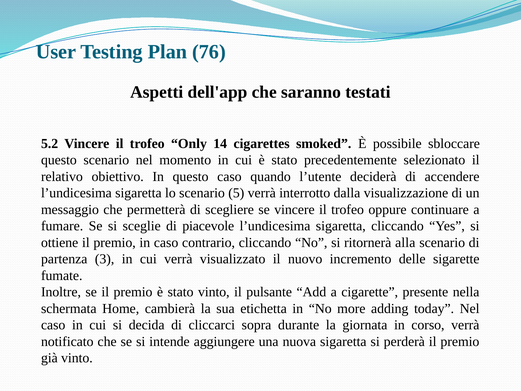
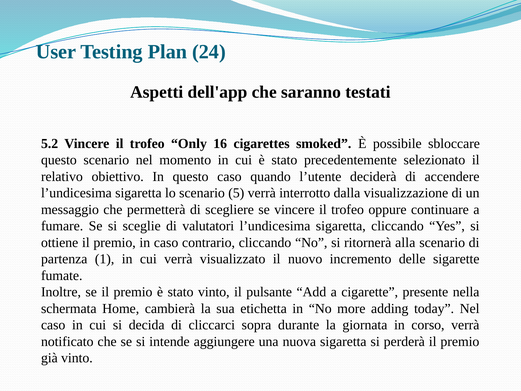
76: 76 -> 24
14: 14 -> 16
piacevole: piacevole -> valutatori
3: 3 -> 1
